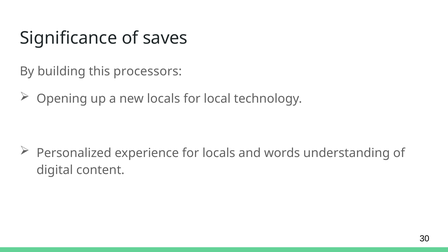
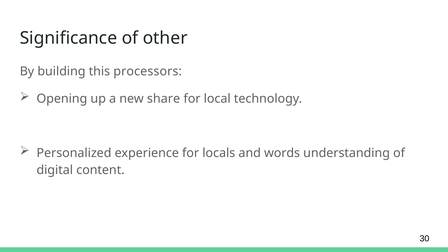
saves: saves -> other
new locals: locals -> share
